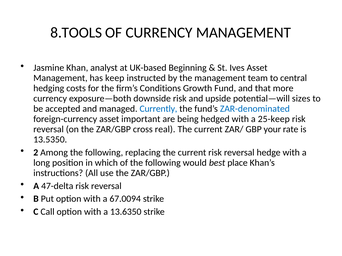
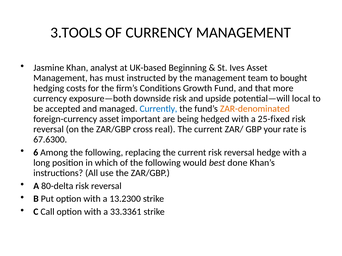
8.TOOLS: 8.TOOLS -> 3.TOOLS
keep: keep -> must
central: central -> bought
sizes: sizes -> local
ZAR-denominated colour: blue -> orange
25-keep: 25-keep -> 25-fixed
13.5350: 13.5350 -> 67.6300
2: 2 -> 6
place: place -> done
47-delta: 47-delta -> 80-delta
67.0094: 67.0094 -> 13.2300
13.6350: 13.6350 -> 33.3361
